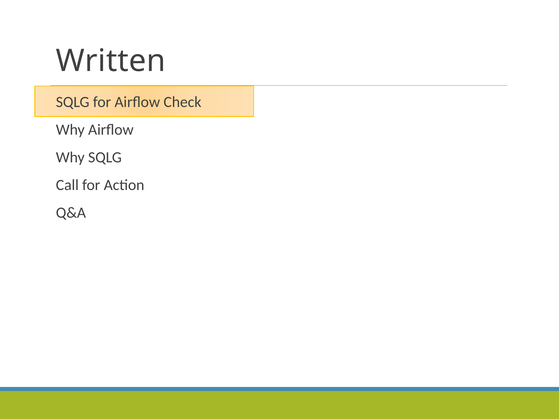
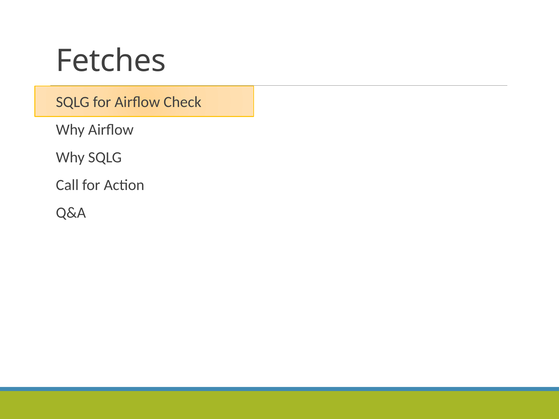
Written: Written -> Fetches
